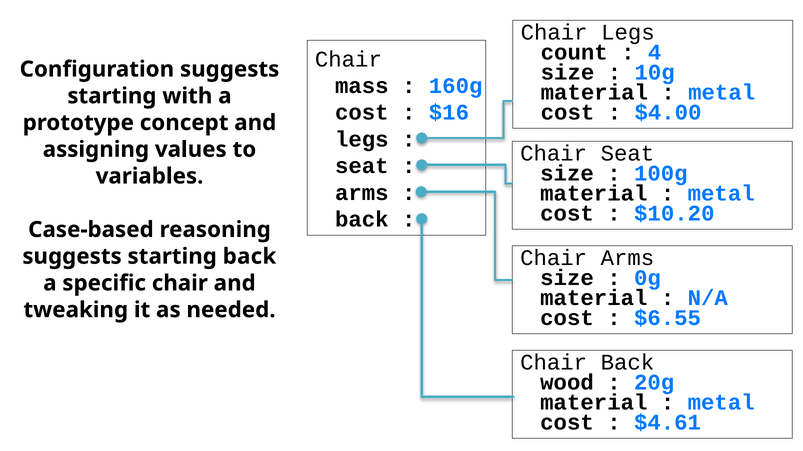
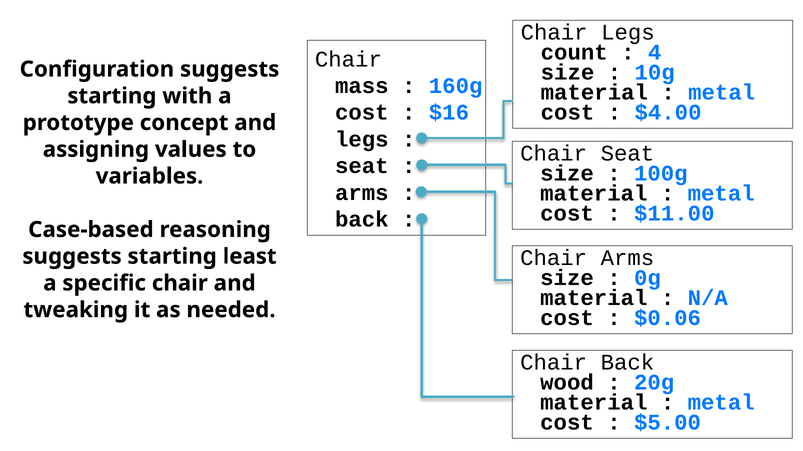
$10.20: $10.20 -> $11.00
starting back: back -> least
$6.55: $6.55 -> $0.06
$4.61: $4.61 -> $5.00
